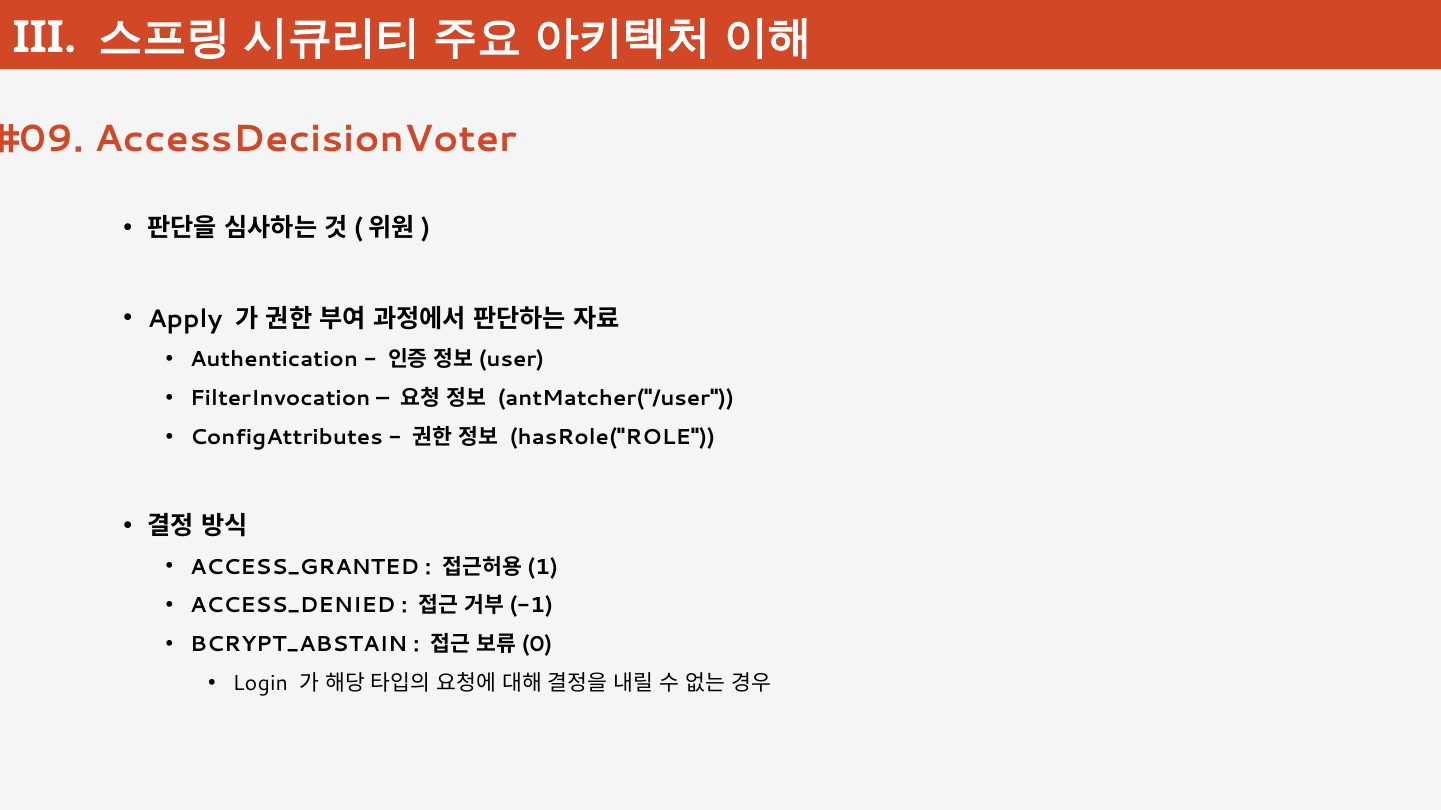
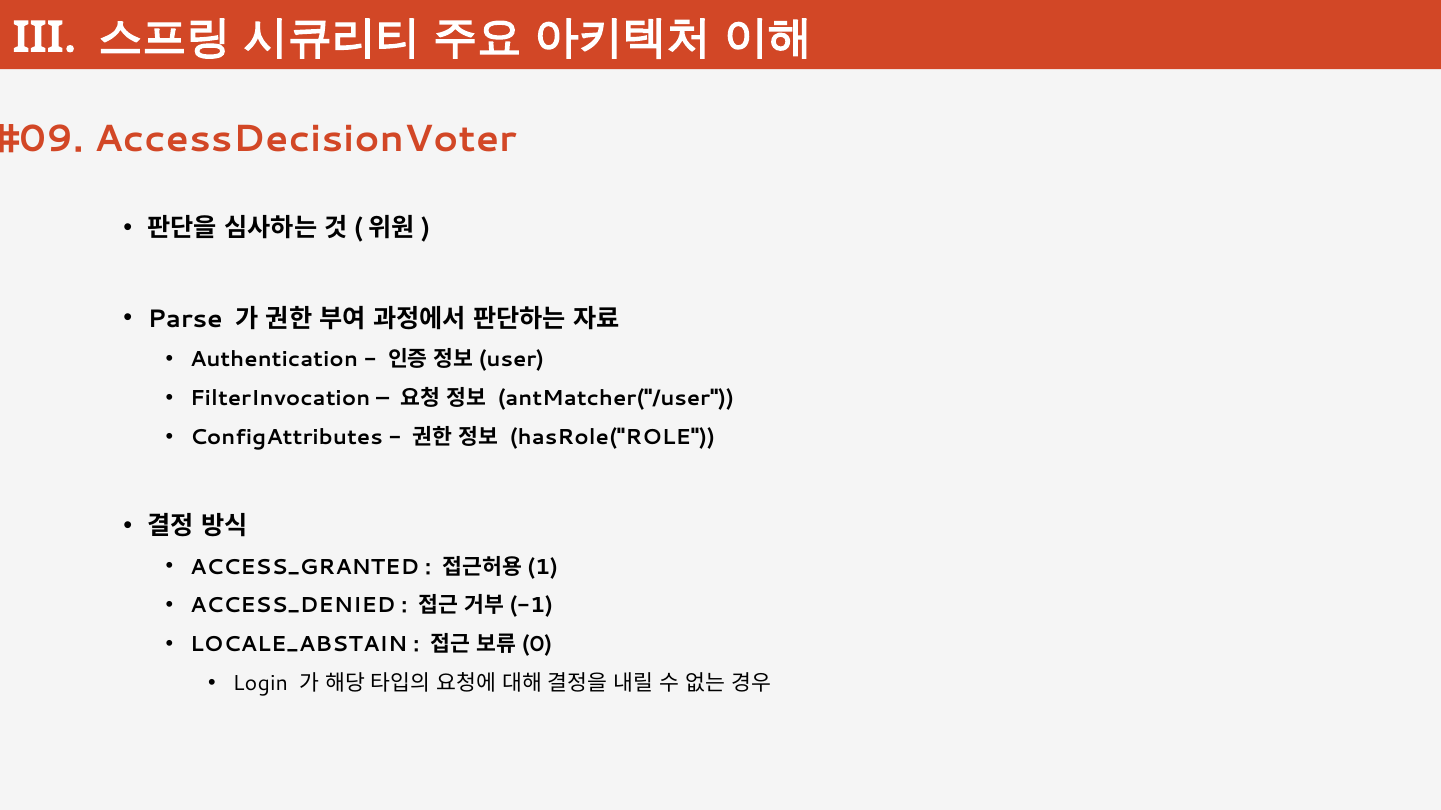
Apply: Apply -> Parse
BCRYPT_ABSTAIN: BCRYPT_ABSTAIN -> LOCALE_ABSTAIN
